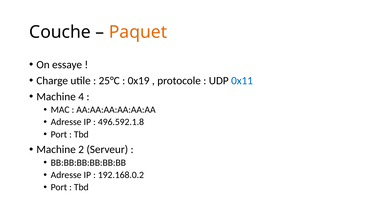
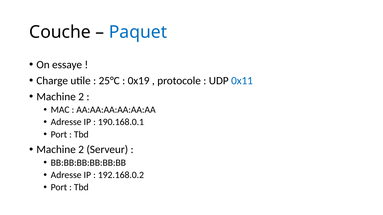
Paquet colour: orange -> blue
4 at (81, 97): 4 -> 2
496.592.1.8: 496.592.1.8 -> 190.168.0.1
